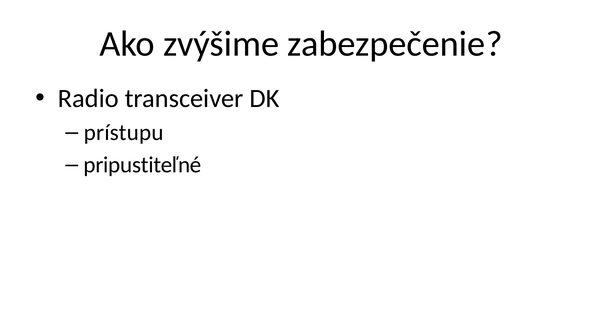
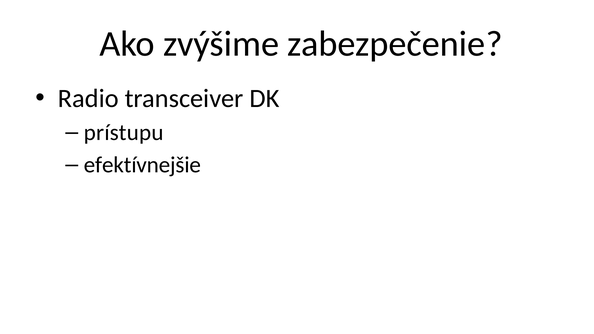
pripustiteľné: pripustiteľné -> efektívnejšie
